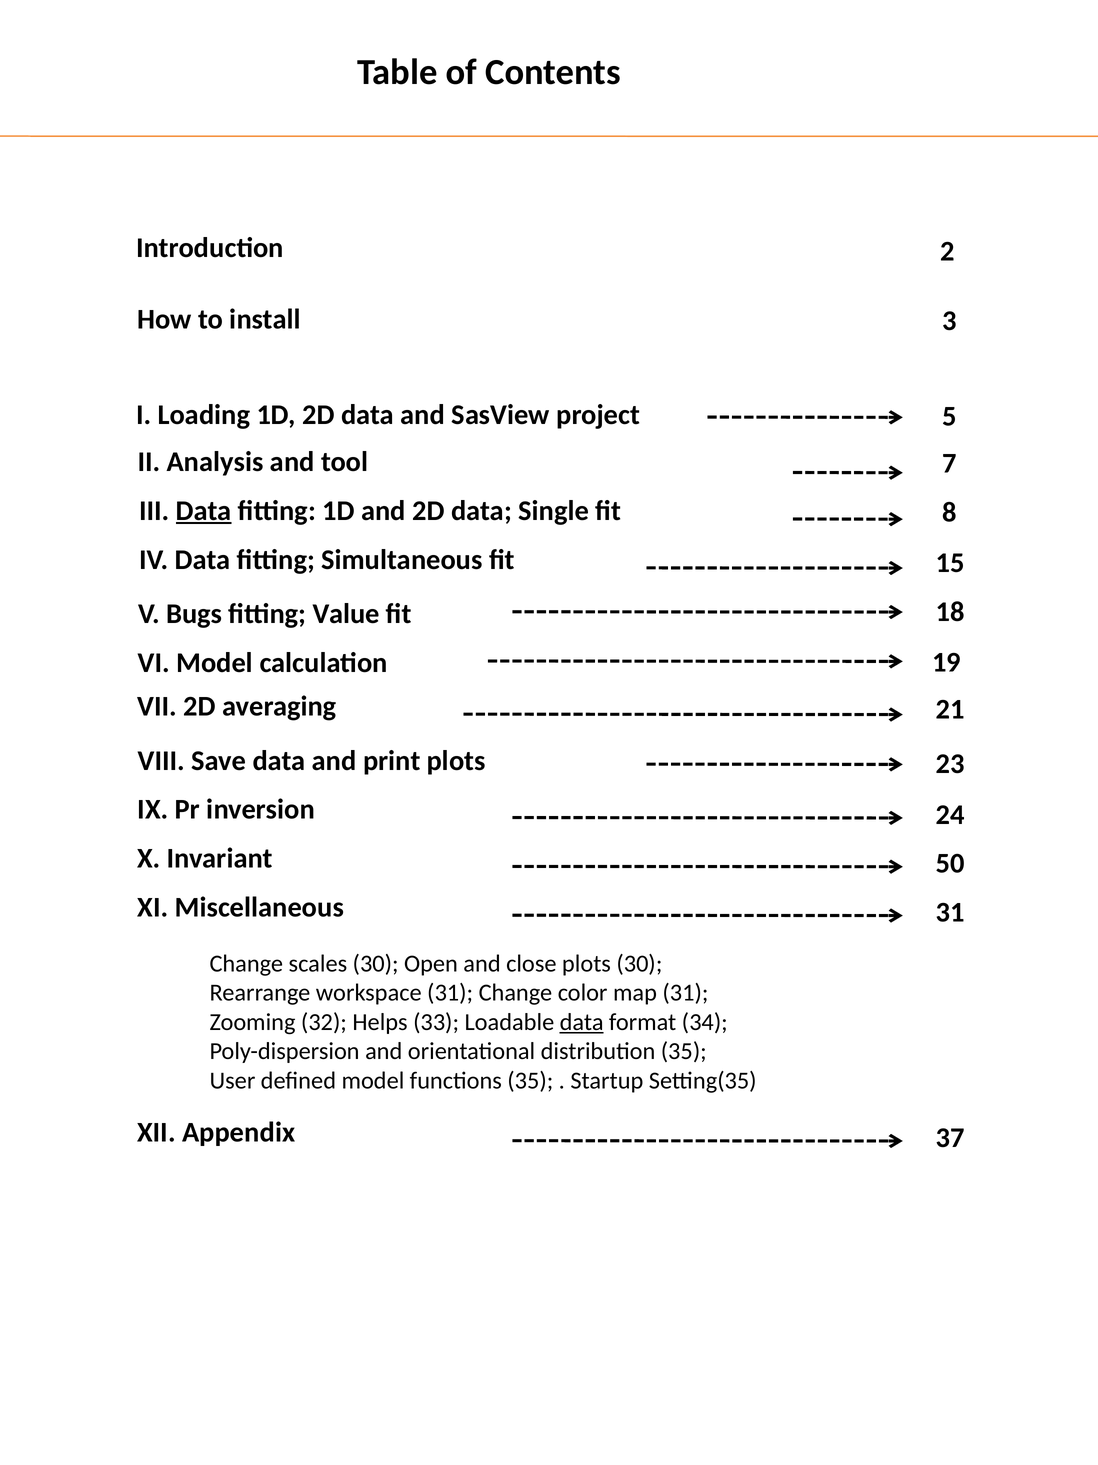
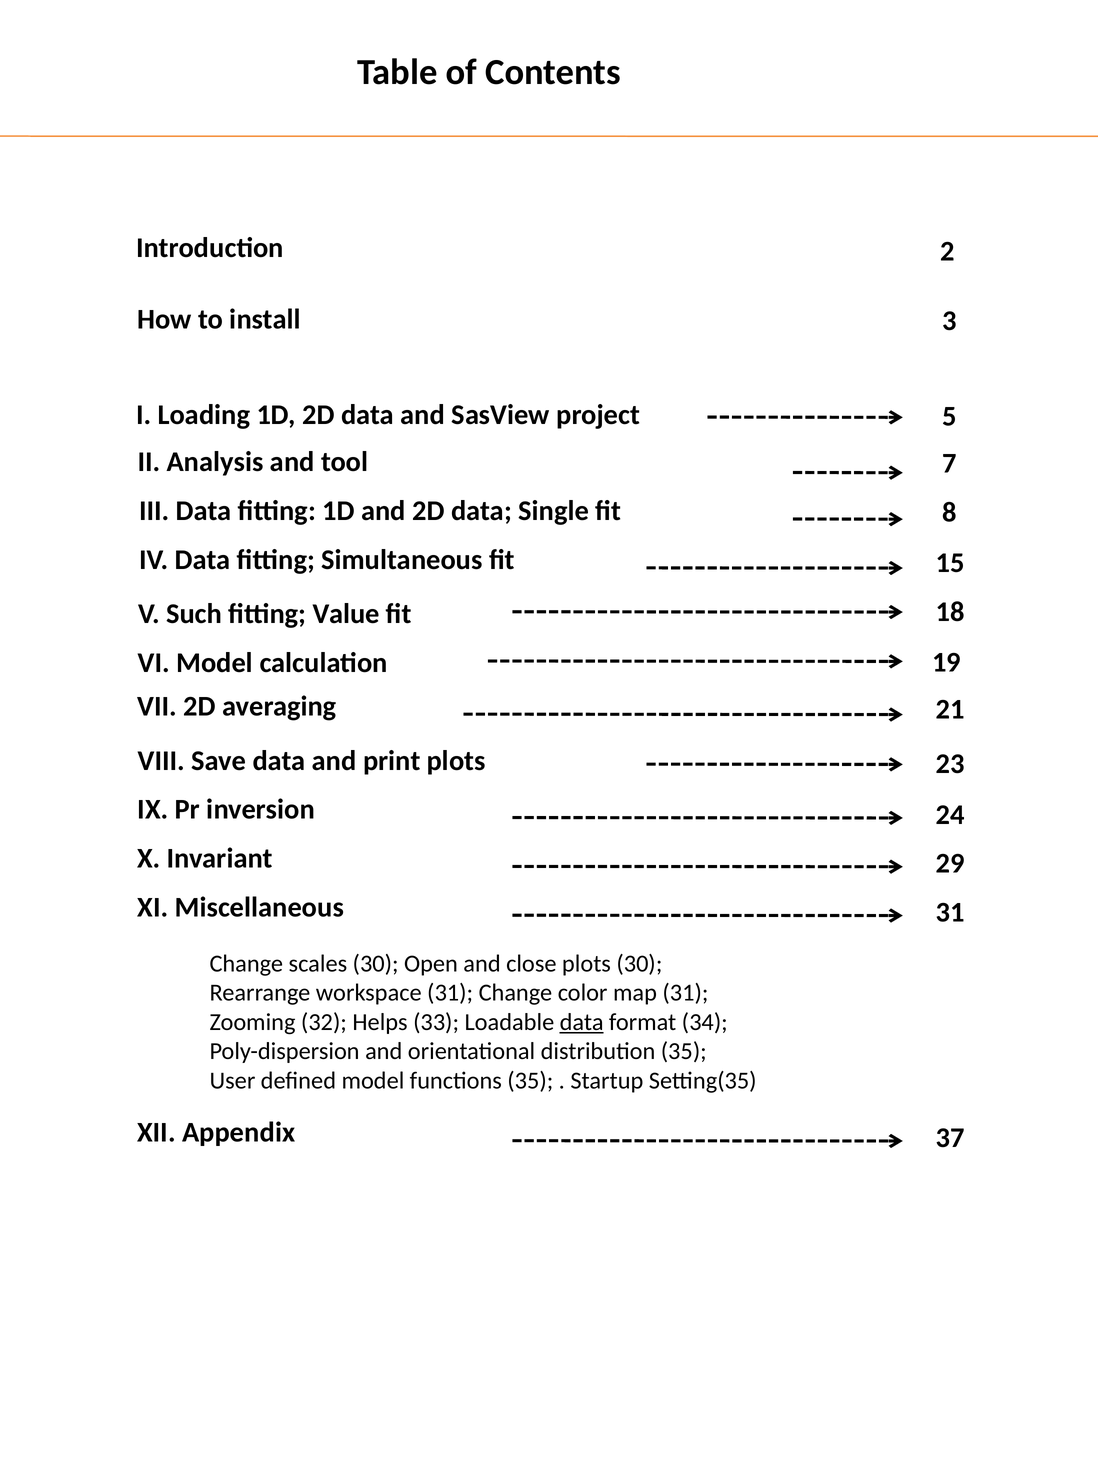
Data at (204, 510) underline: present -> none
Bugs: Bugs -> Such
50: 50 -> 29
